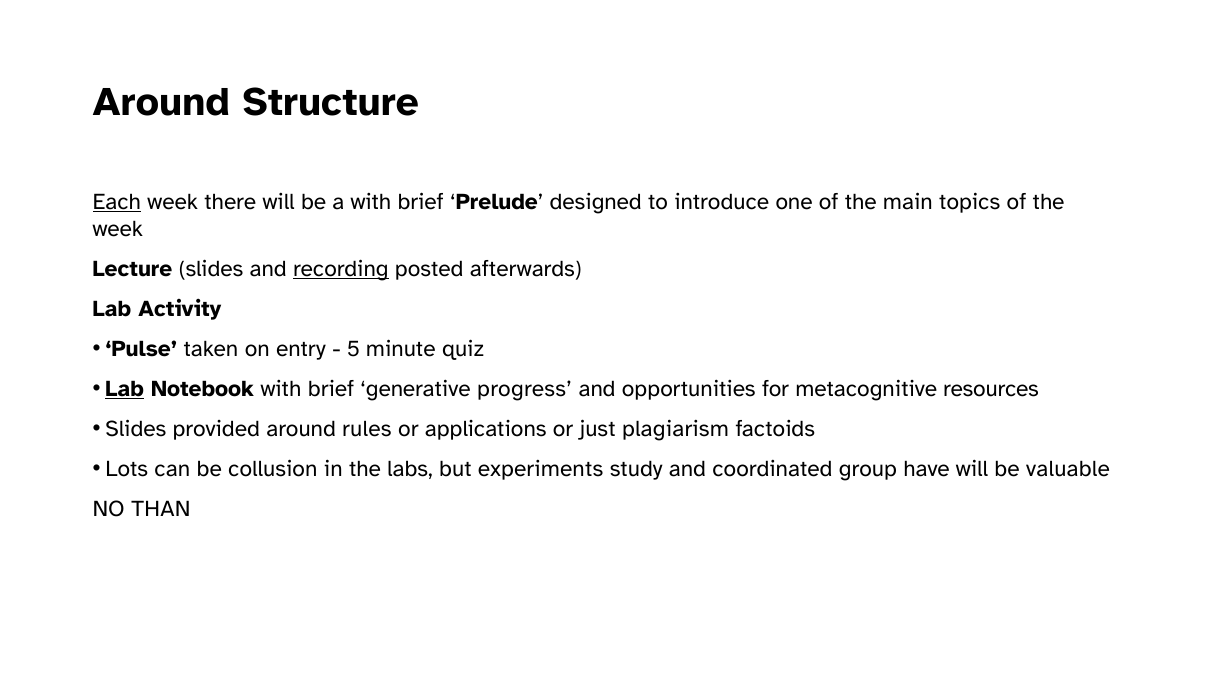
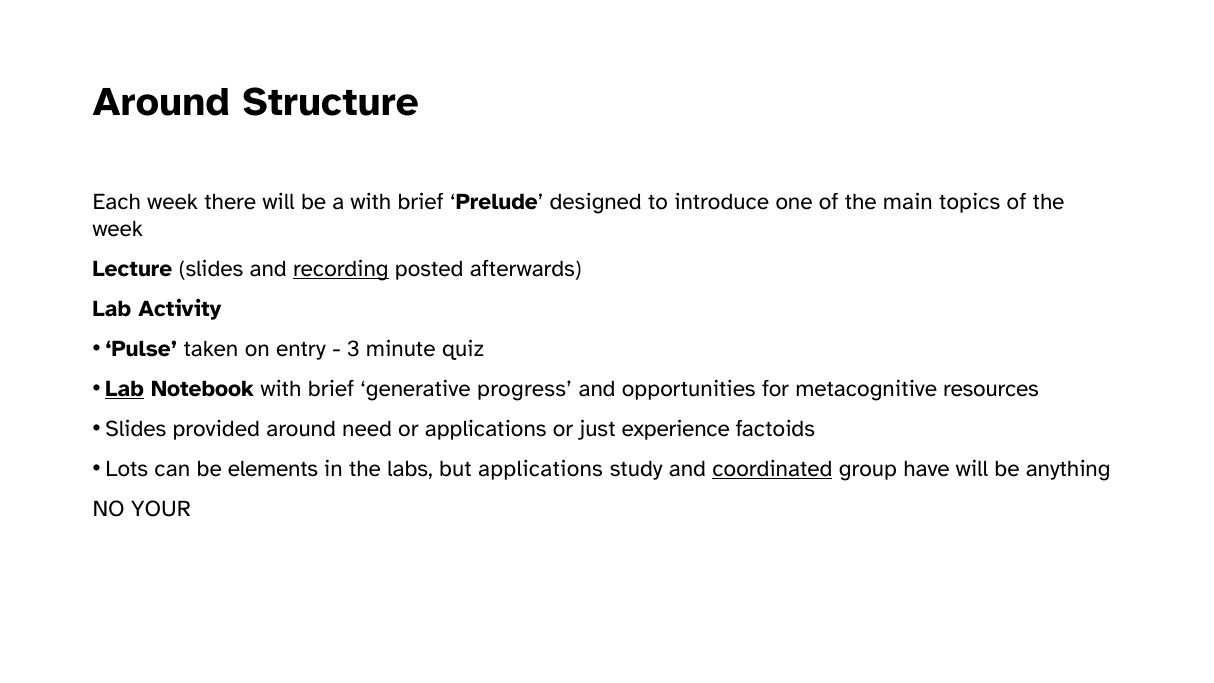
Each underline: present -> none
5: 5 -> 3
rules: rules -> need
plagiarism: plagiarism -> experience
collusion: collusion -> elements
but experiments: experiments -> applications
coordinated underline: none -> present
valuable: valuable -> anything
THAN: THAN -> YOUR
